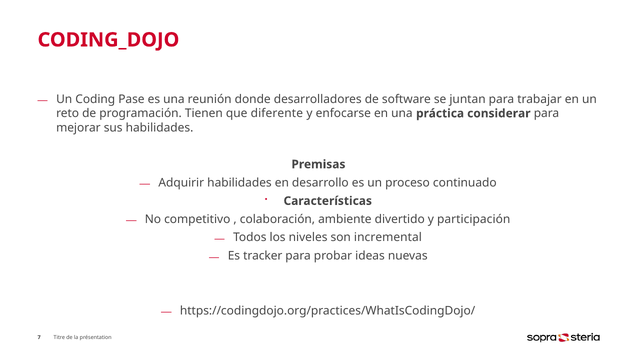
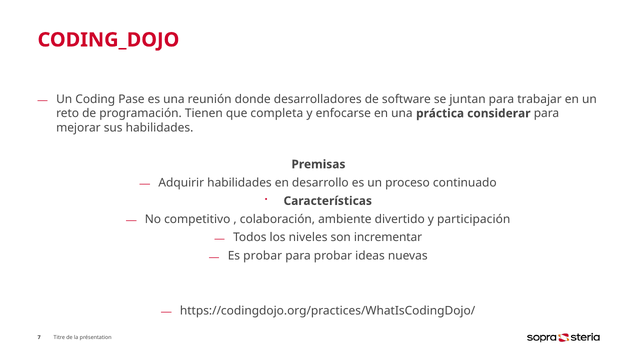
diferente: diferente -> completa
incremental: incremental -> incrementar
Es tracker: tracker -> probar
